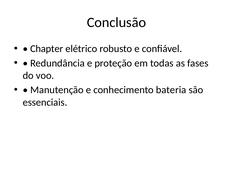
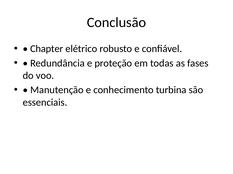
bateria: bateria -> turbina
